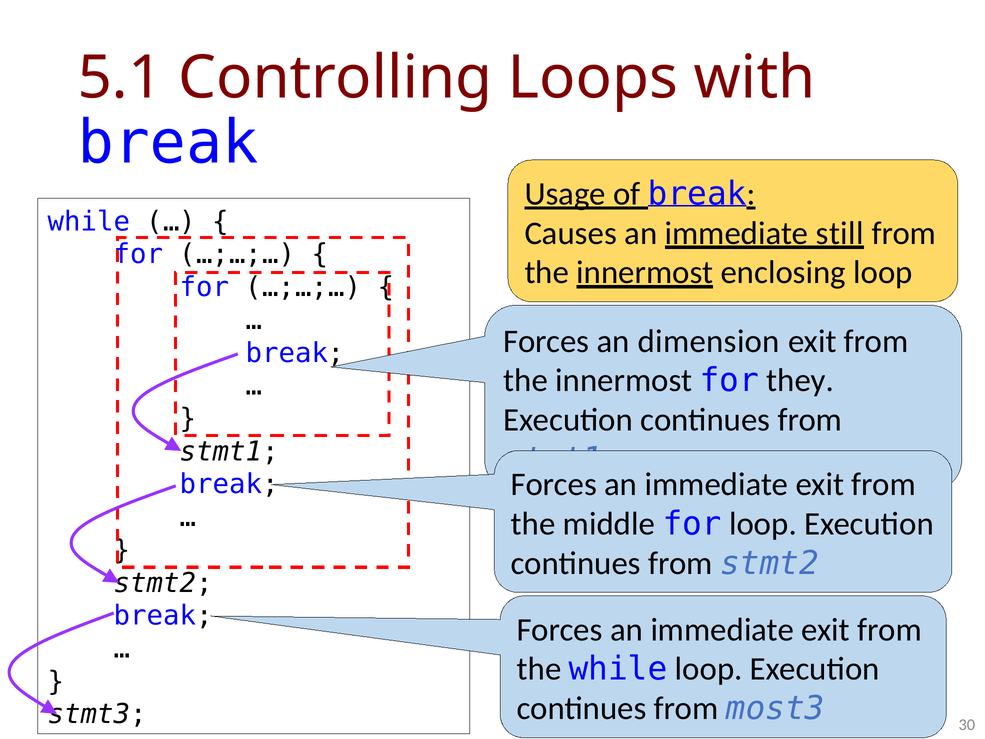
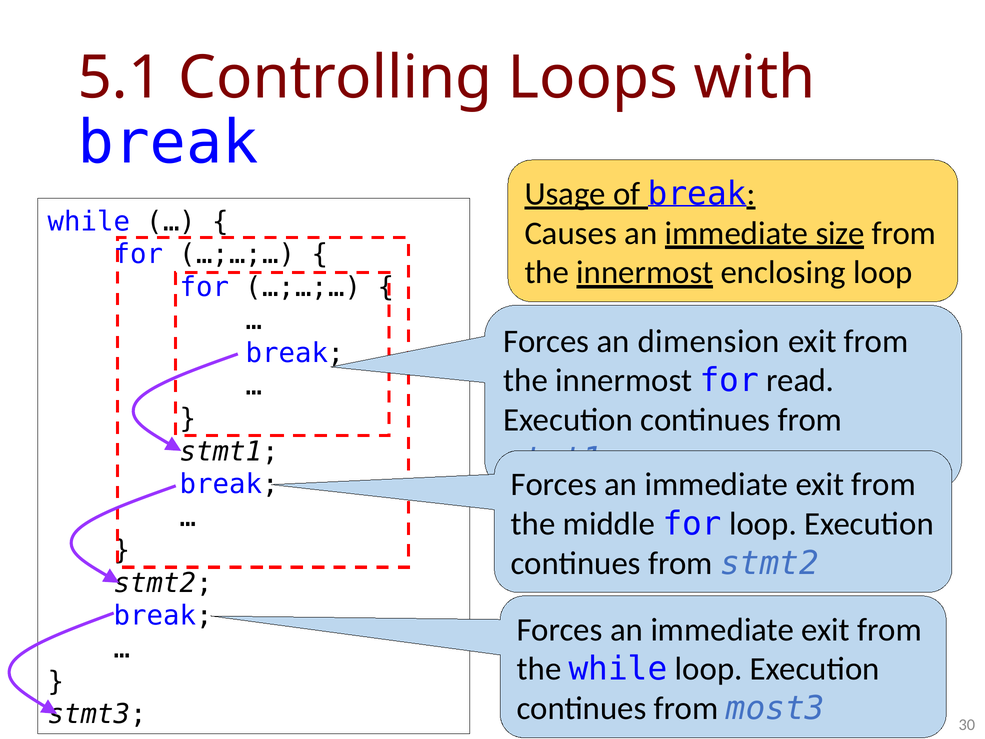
still: still -> size
they: they -> read
